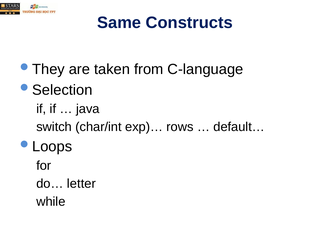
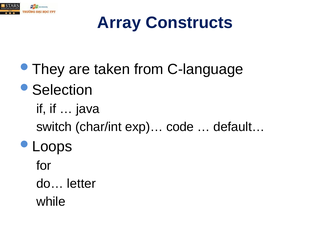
Same: Same -> Array
rows: rows -> code
